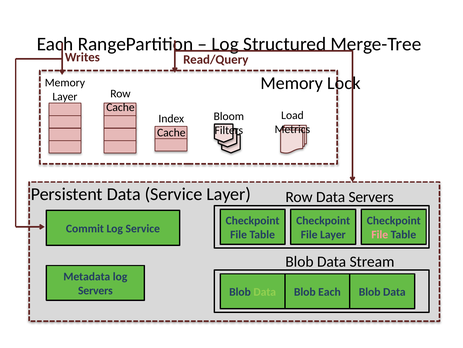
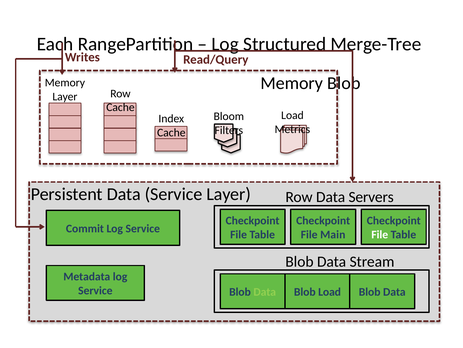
Memory Lock: Lock -> Blob
File Layer: Layer -> Main
File at (380, 234) colour: pink -> white
Servers at (95, 290): Servers -> Service
Blob Each: Each -> Load
